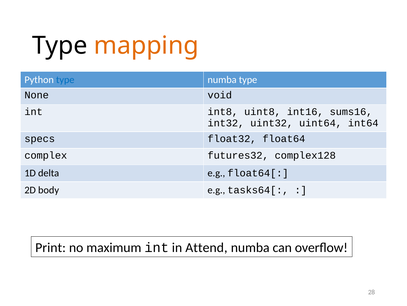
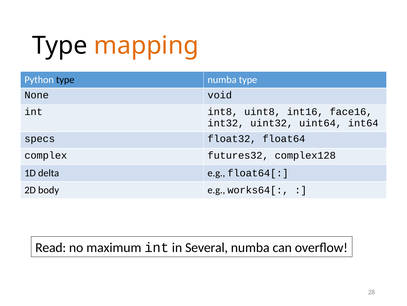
type at (65, 80) colour: blue -> black
sums16: sums16 -> face16
tasks64[: tasks64[ -> works64[
Print: Print -> Read
Attend: Attend -> Several
